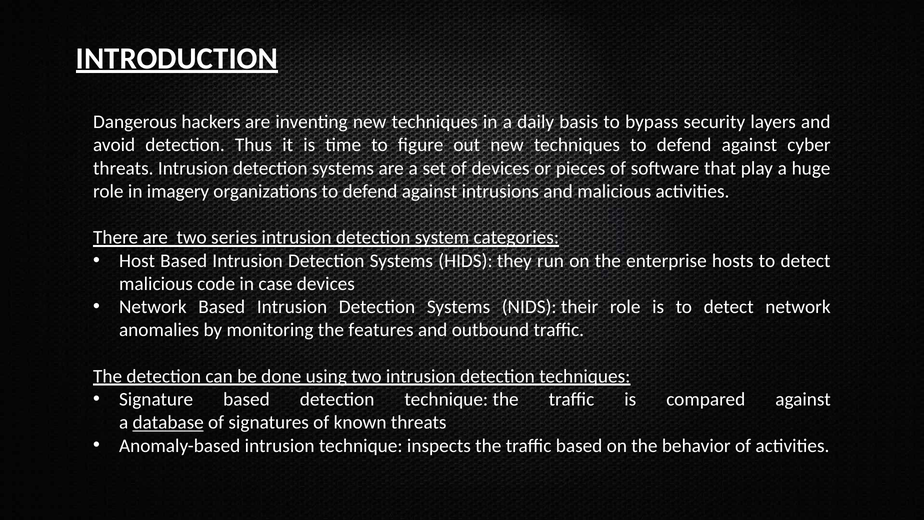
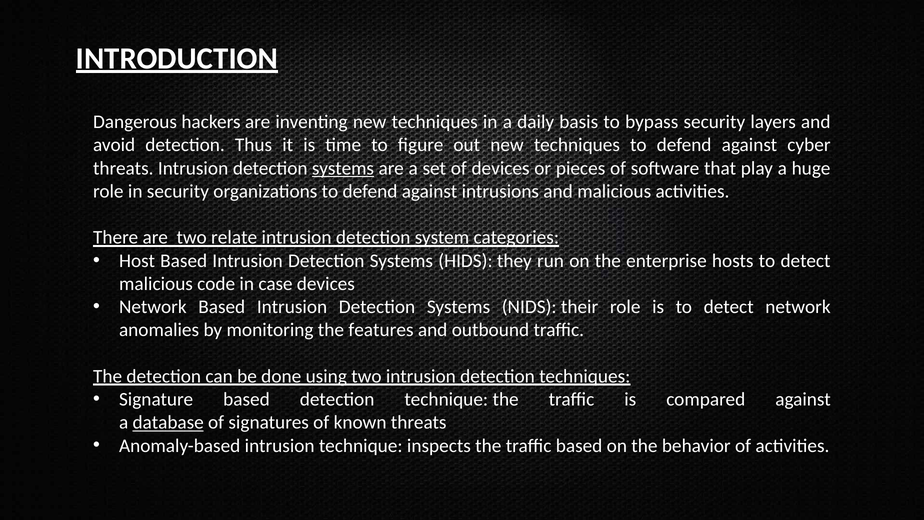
systems at (343, 168) underline: none -> present
in imagery: imagery -> security
series: series -> relate
